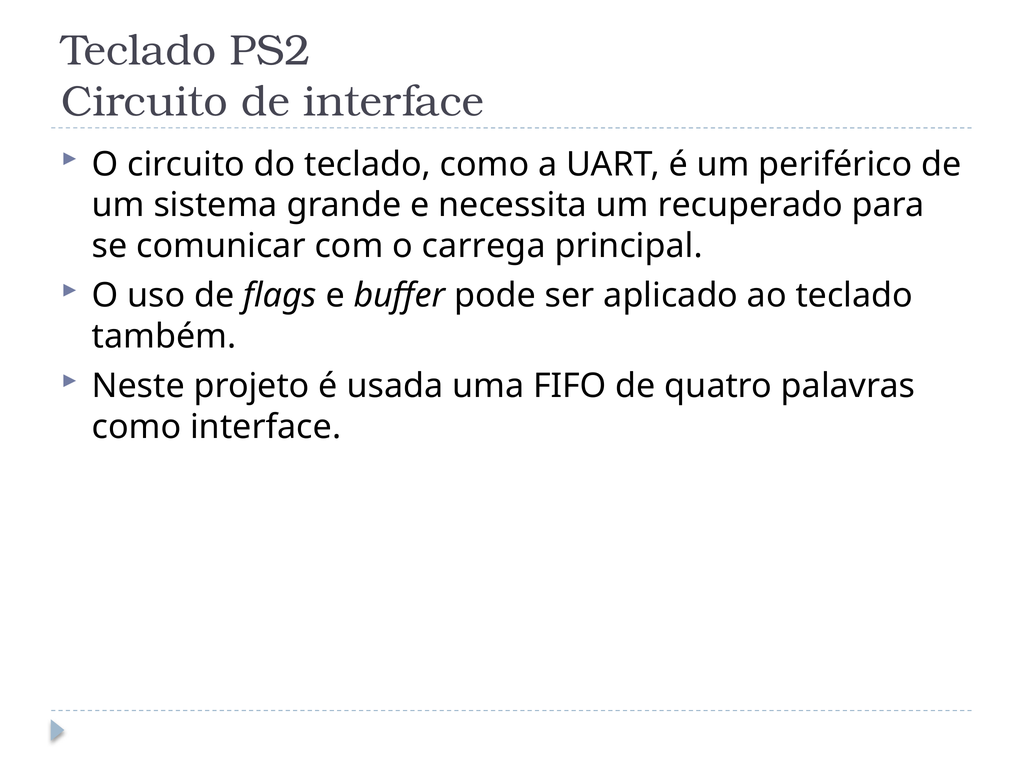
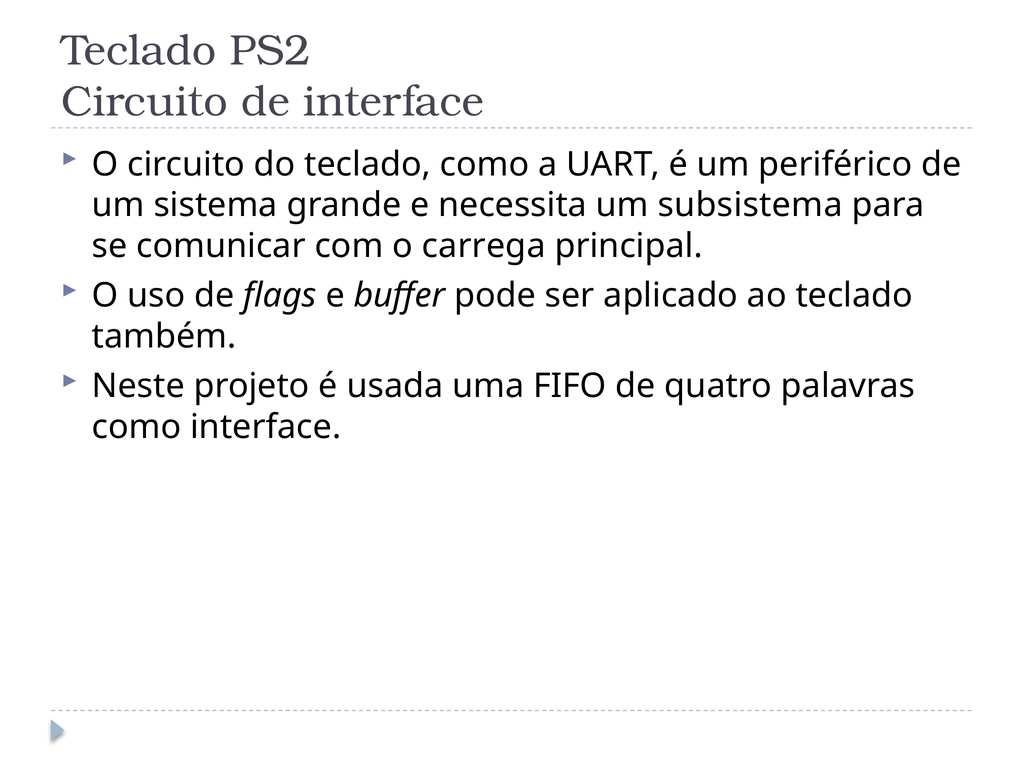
recuperado: recuperado -> subsistema
